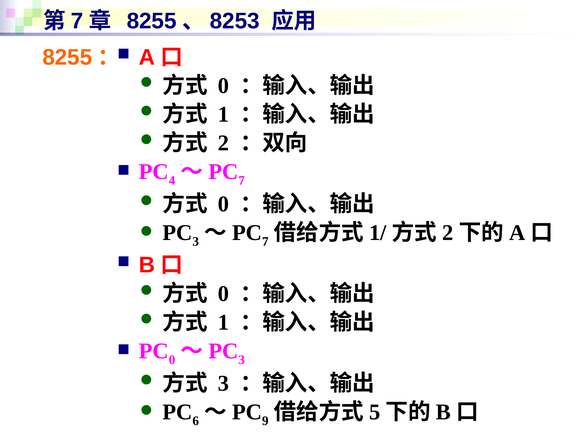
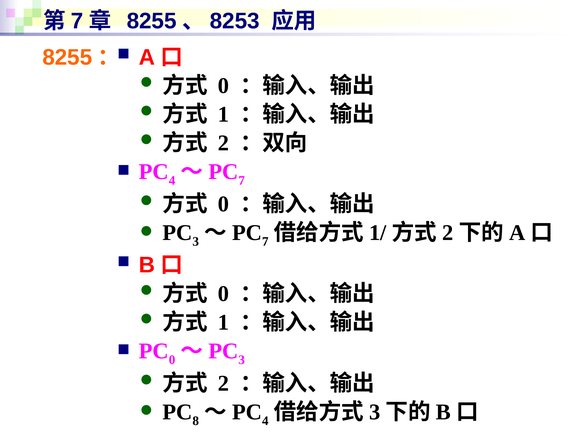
3 at (224, 383): 3 -> 2
6: 6 -> 8
9 at (265, 420): 9 -> 4
5 at (375, 412): 5 -> 3
